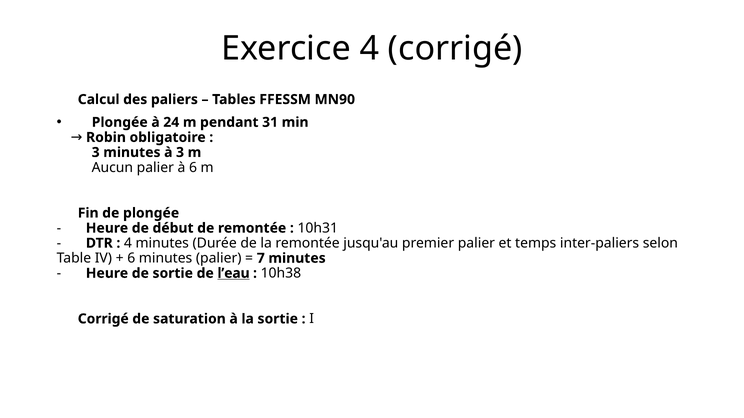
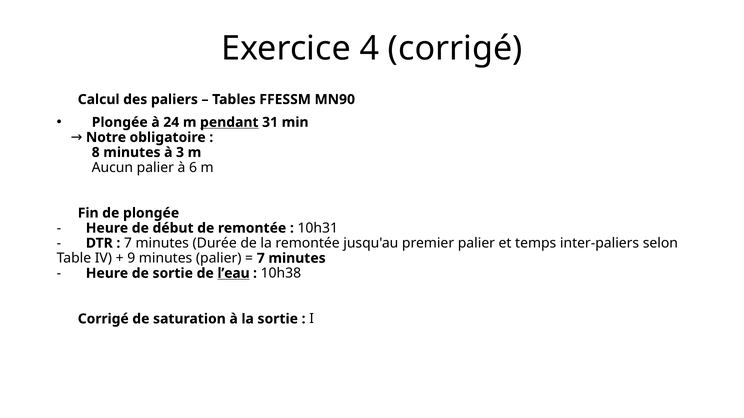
pendant underline: none -> present
Robin: Robin -> Notre
3 at (96, 153): 3 -> 8
4 at (128, 243): 4 -> 7
6 at (131, 258): 6 -> 9
